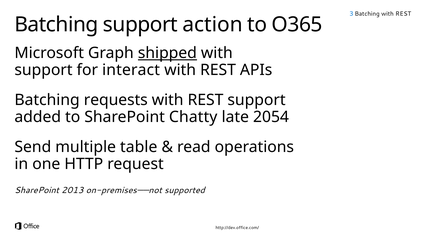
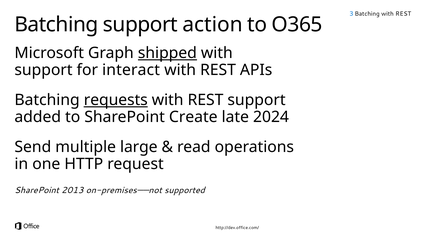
requests underline: none -> present
Chatty: Chatty -> Create
2054: 2054 -> 2024
table: table -> large
